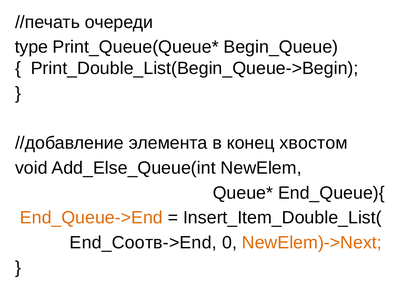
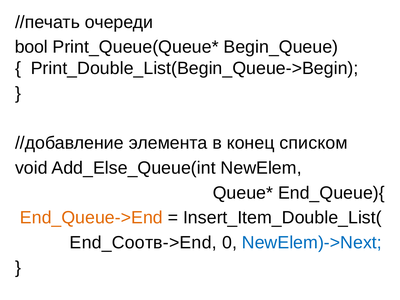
type: type -> bool
хвостом: хвостом -> списком
NewElem)->Next colour: orange -> blue
